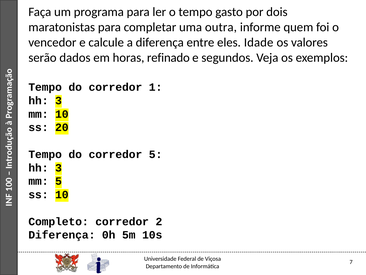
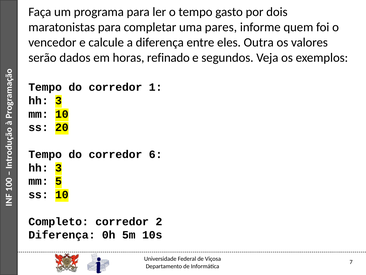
outra: outra -> pares
Idade: Idade -> Outra
corredor 5: 5 -> 6
